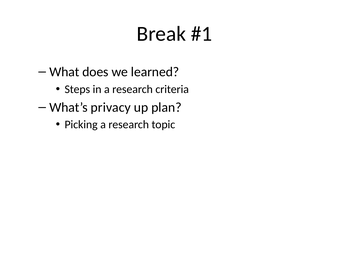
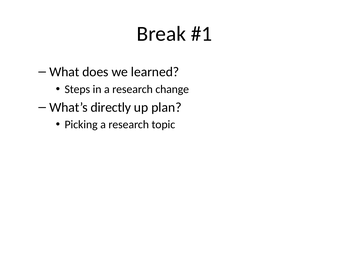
criteria: criteria -> change
privacy: privacy -> directly
